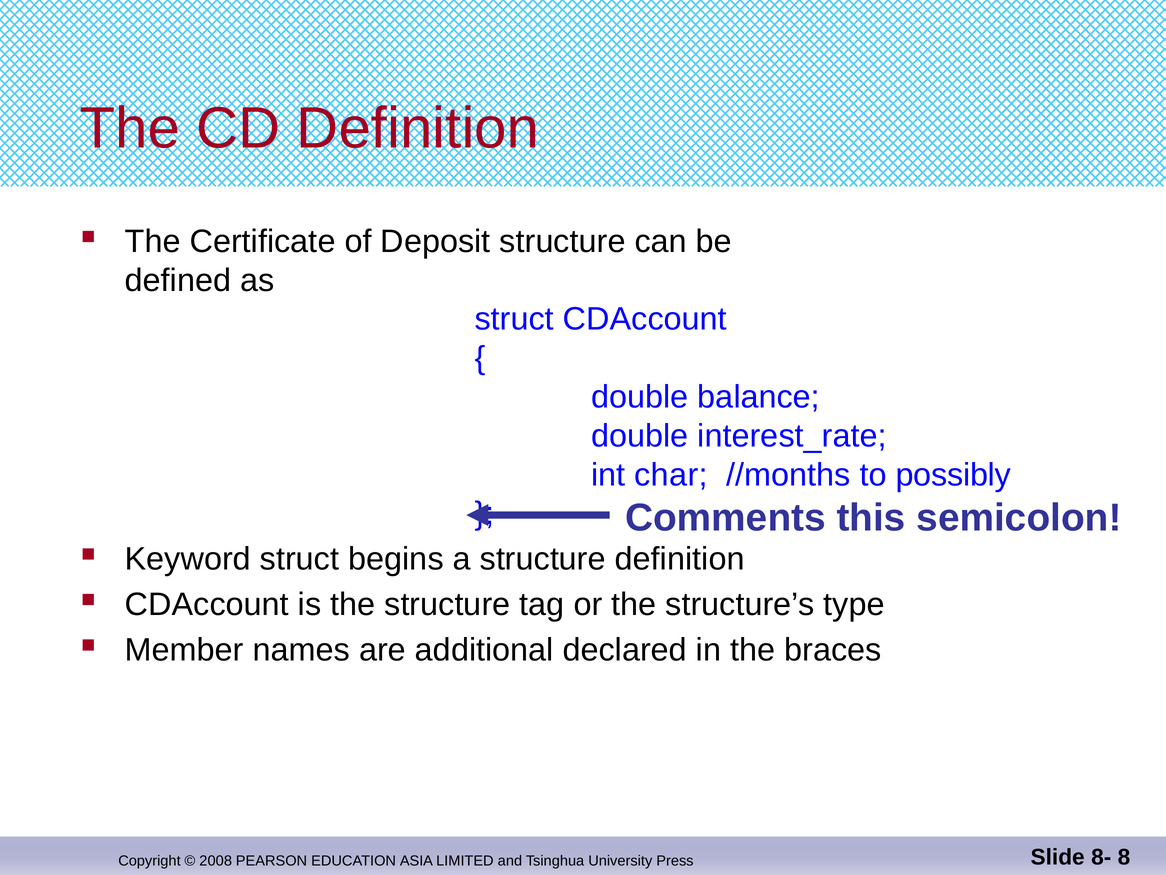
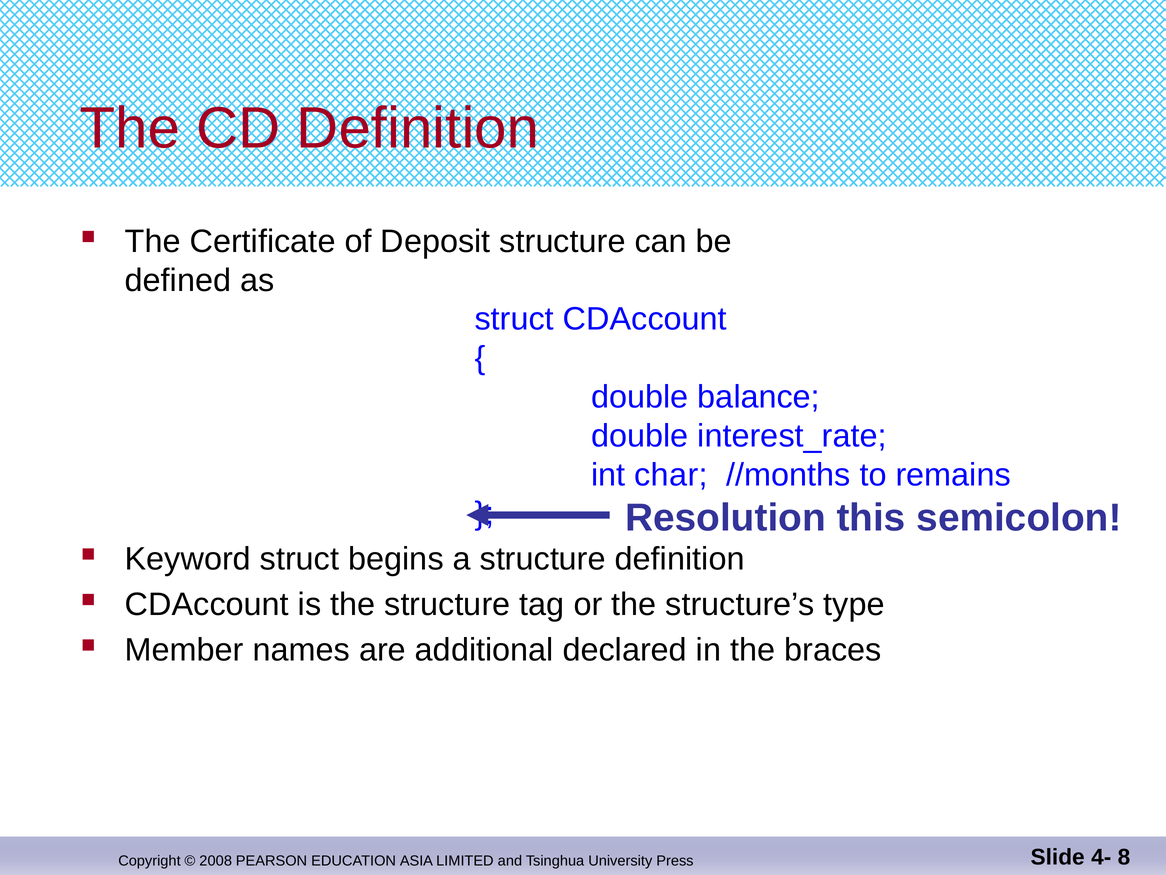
possibly: possibly -> remains
Comments: Comments -> Resolution
8-: 8- -> 4-
